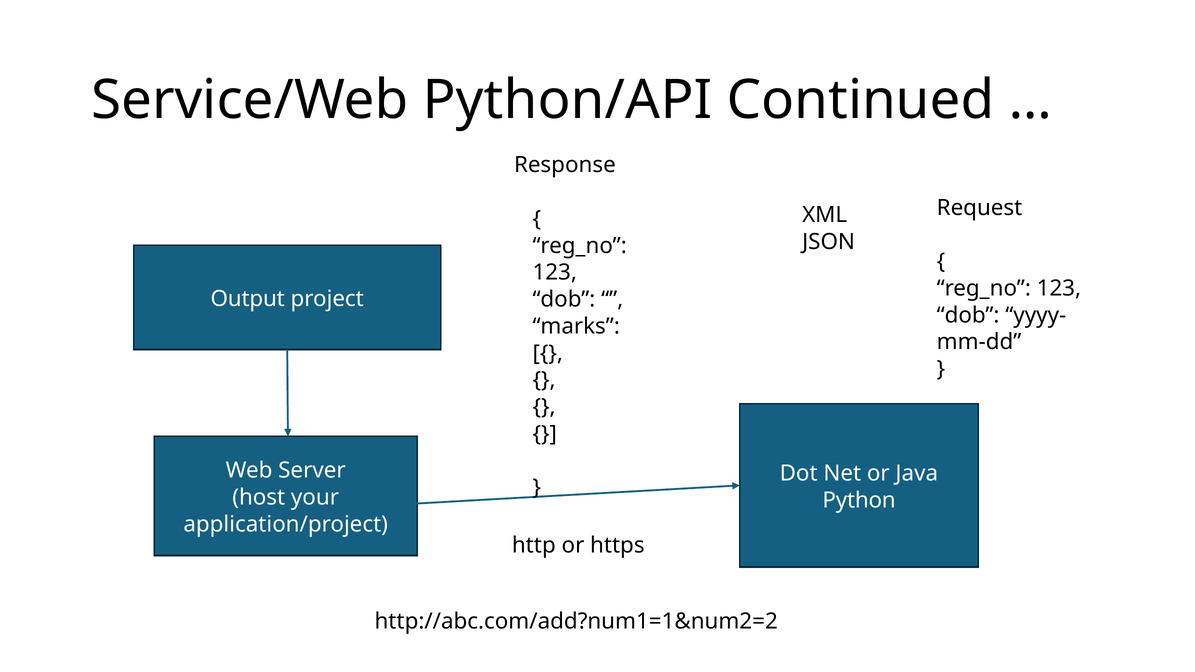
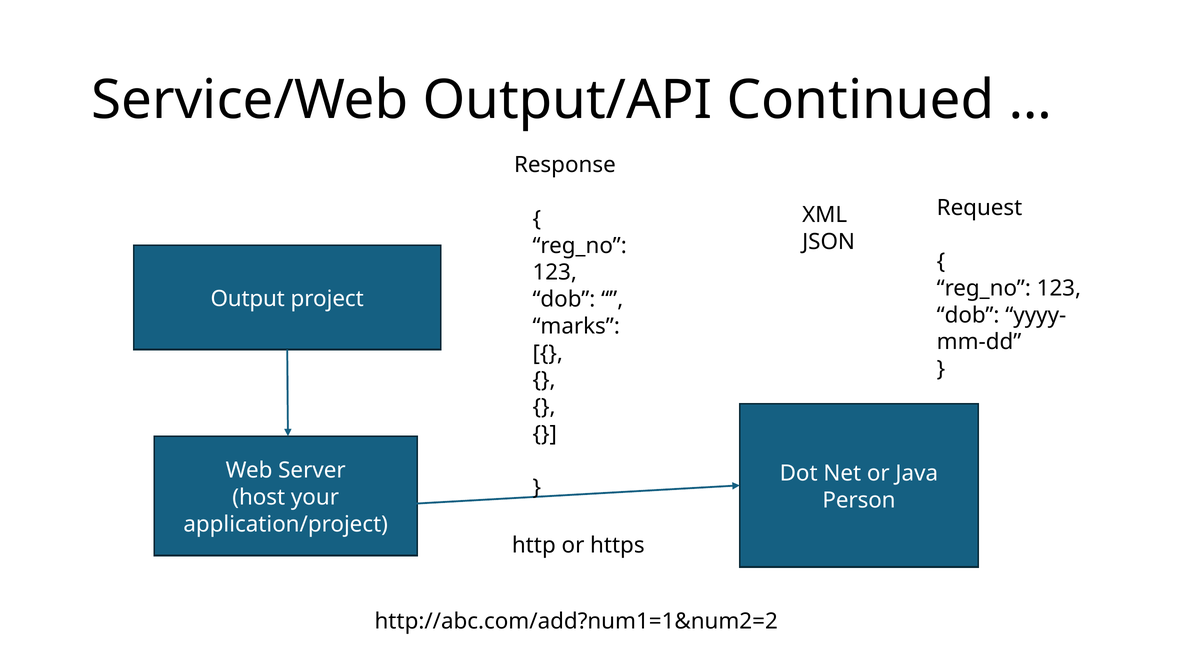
Python/API: Python/API -> Output/API
Python: Python -> Person
